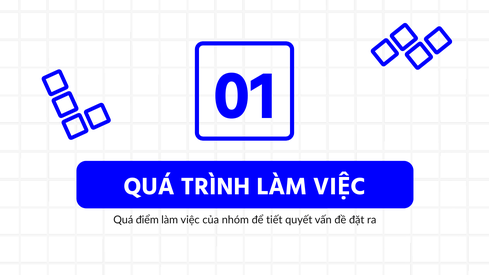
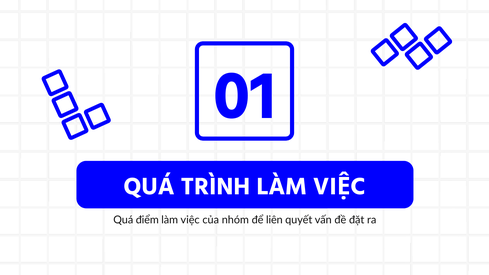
tiết: tiết -> liên
